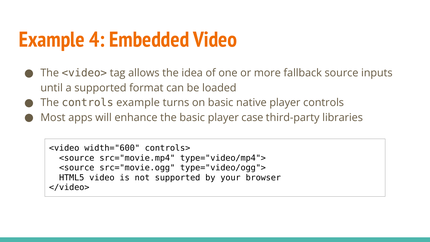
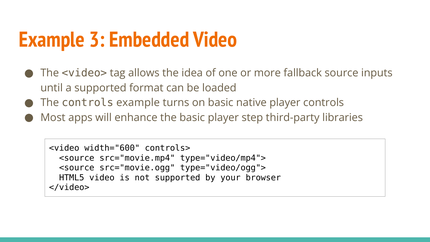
4: 4 -> 3
case: case -> step
